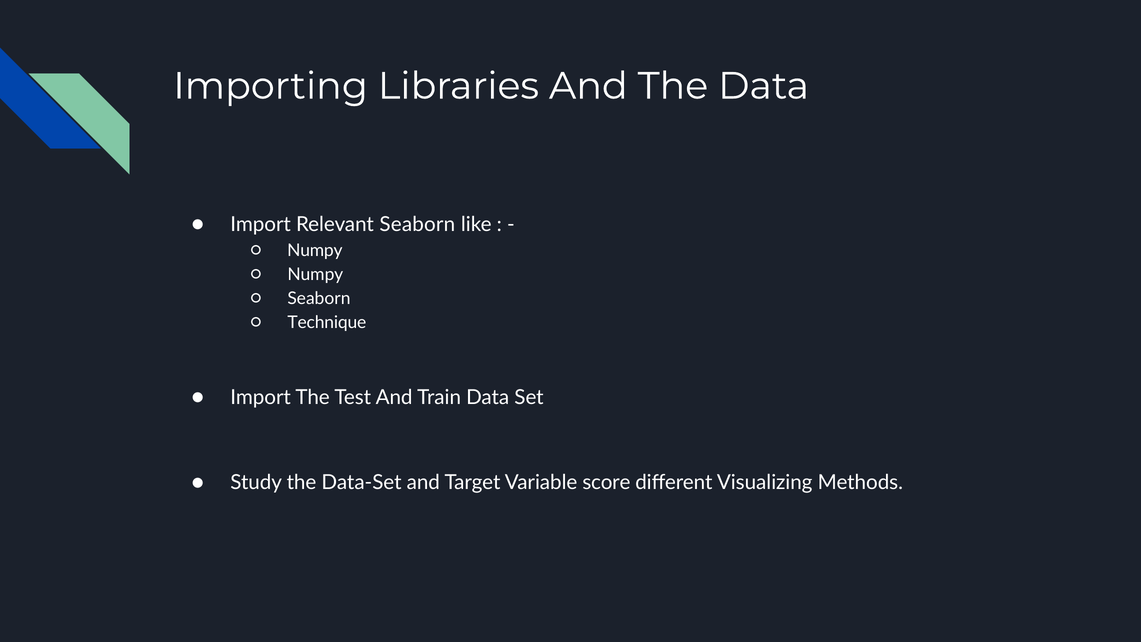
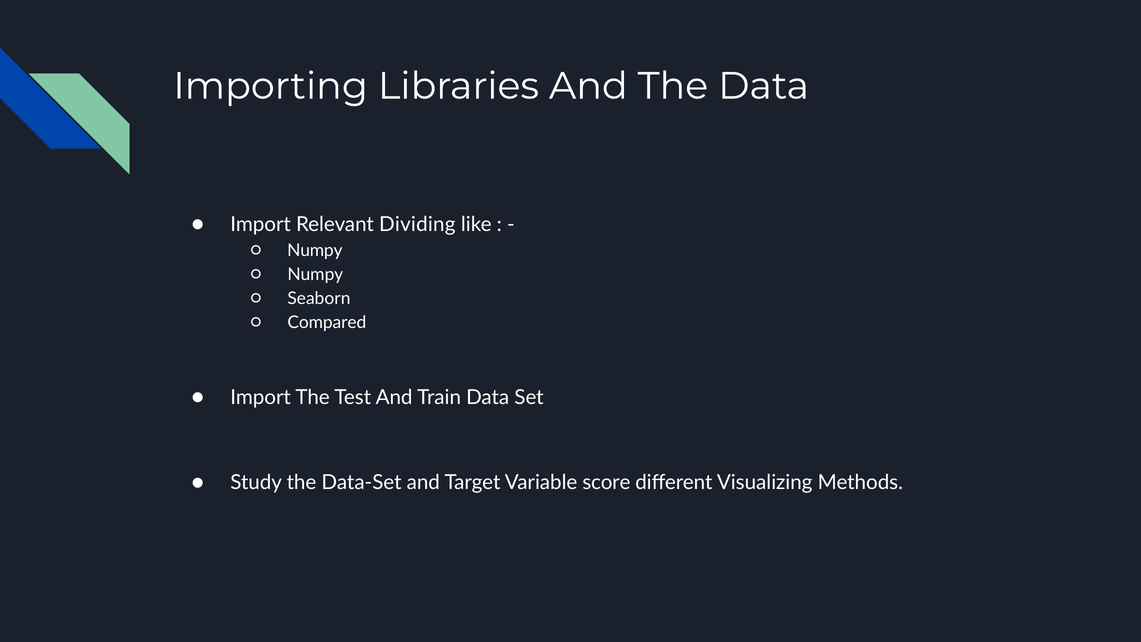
Relevant Seaborn: Seaborn -> Dividing
Technique: Technique -> Compared
